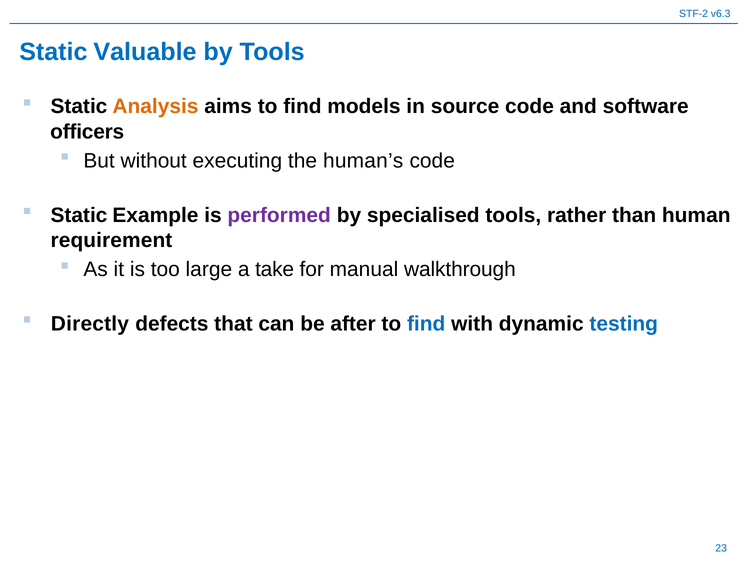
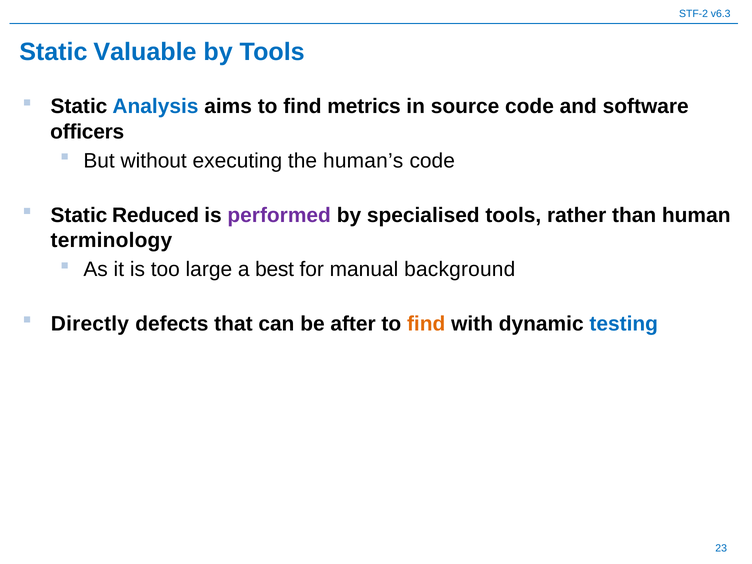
Analysis colour: orange -> blue
models: models -> metrics
Example: Example -> Reduced
requirement: requirement -> terminology
take: take -> best
walkthrough: walkthrough -> background
find at (426, 324) colour: blue -> orange
